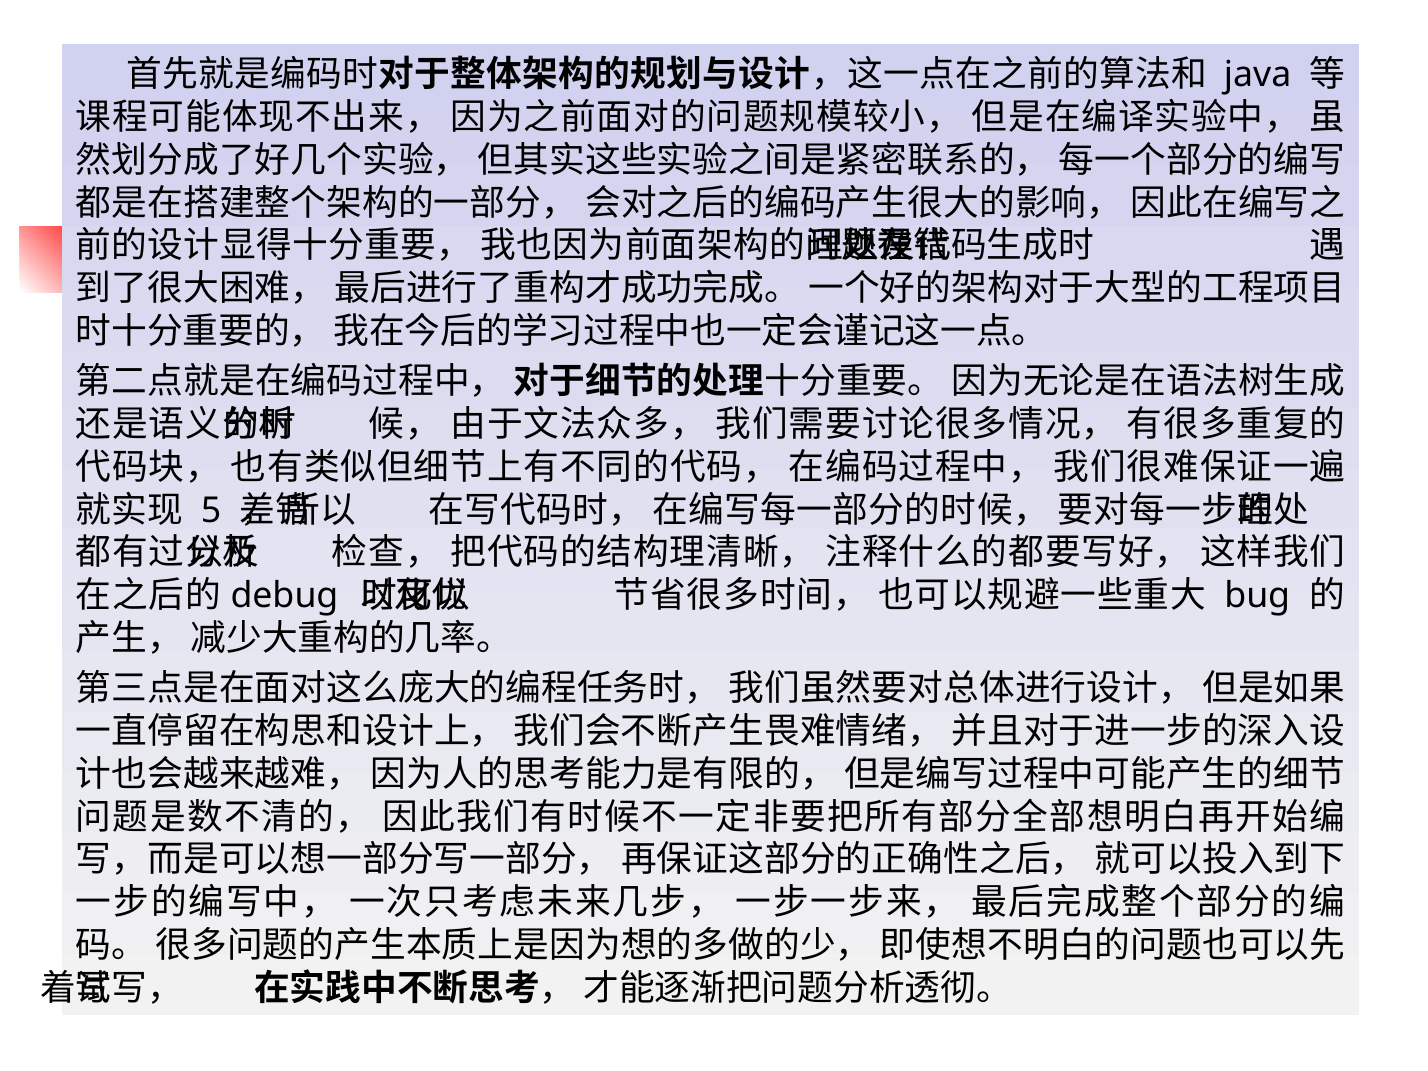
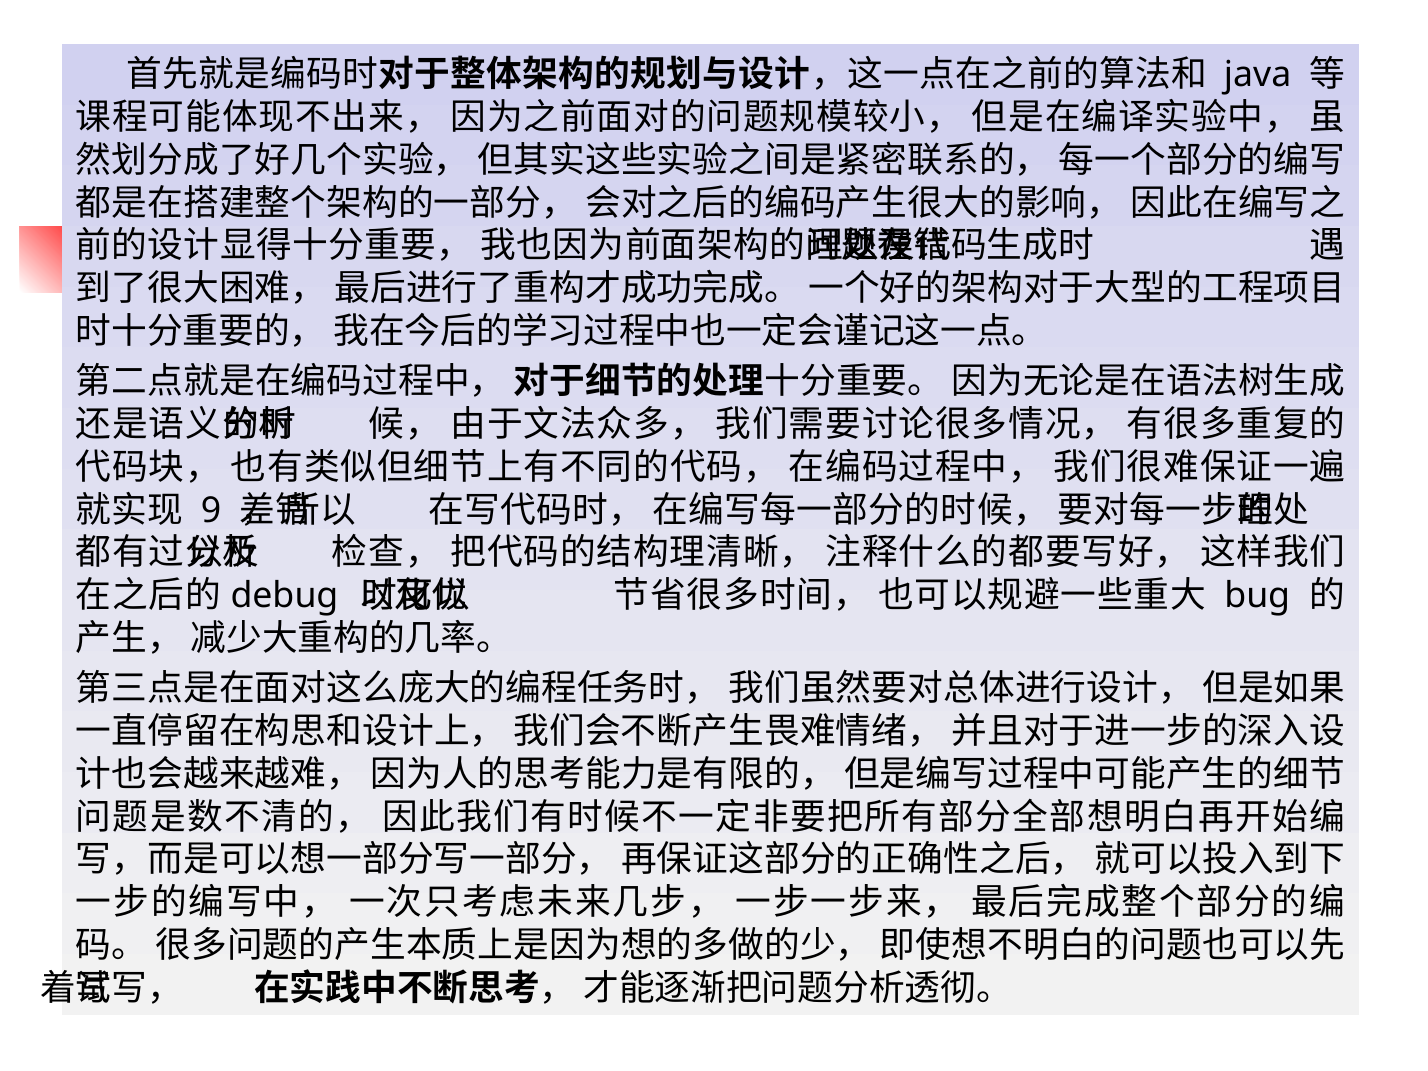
5: 5 -> 9
